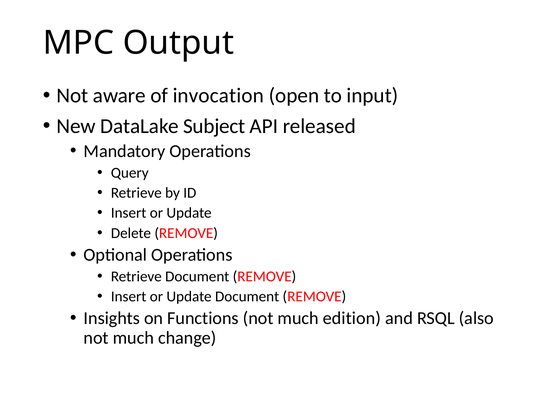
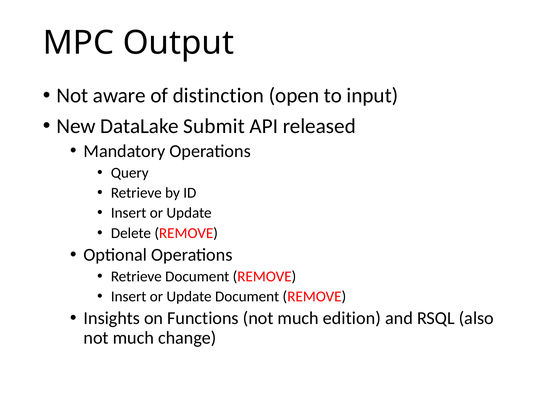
invocation: invocation -> distinction
Subject: Subject -> Submit
